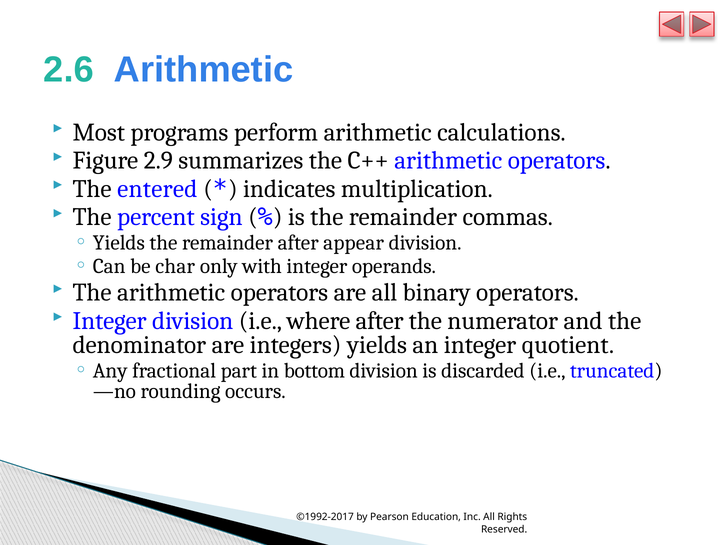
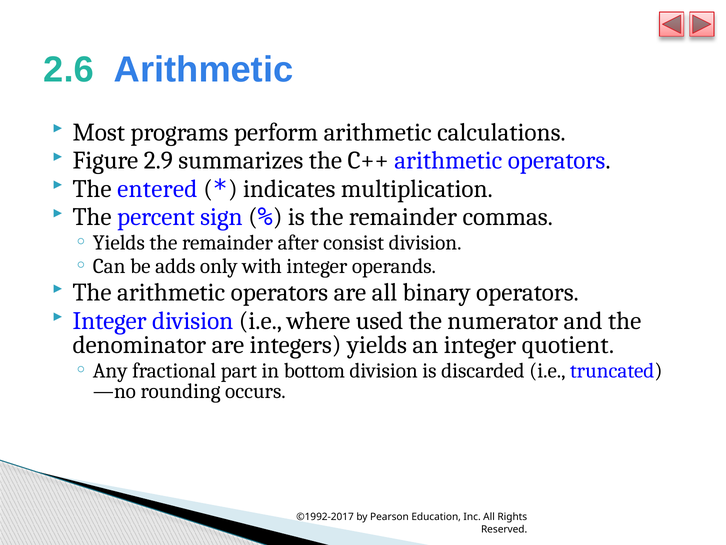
appear: appear -> consist
char: char -> adds
where after: after -> used
